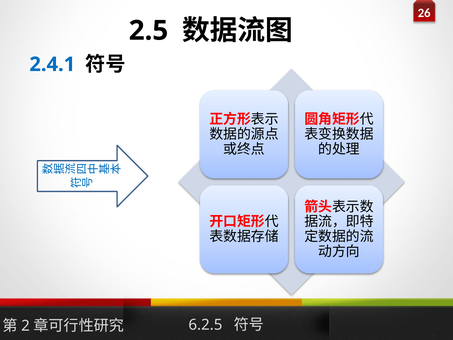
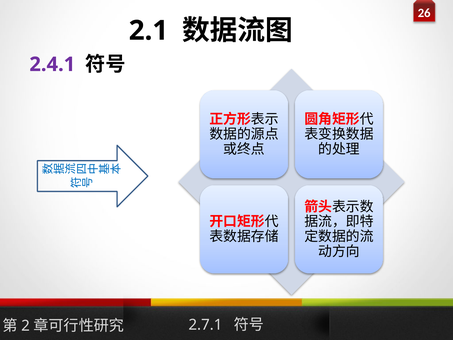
2.5: 2.5 -> 2.1
2.4.1 colour: blue -> purple
6.2.5: 6.2.5 -> 2.7.1
